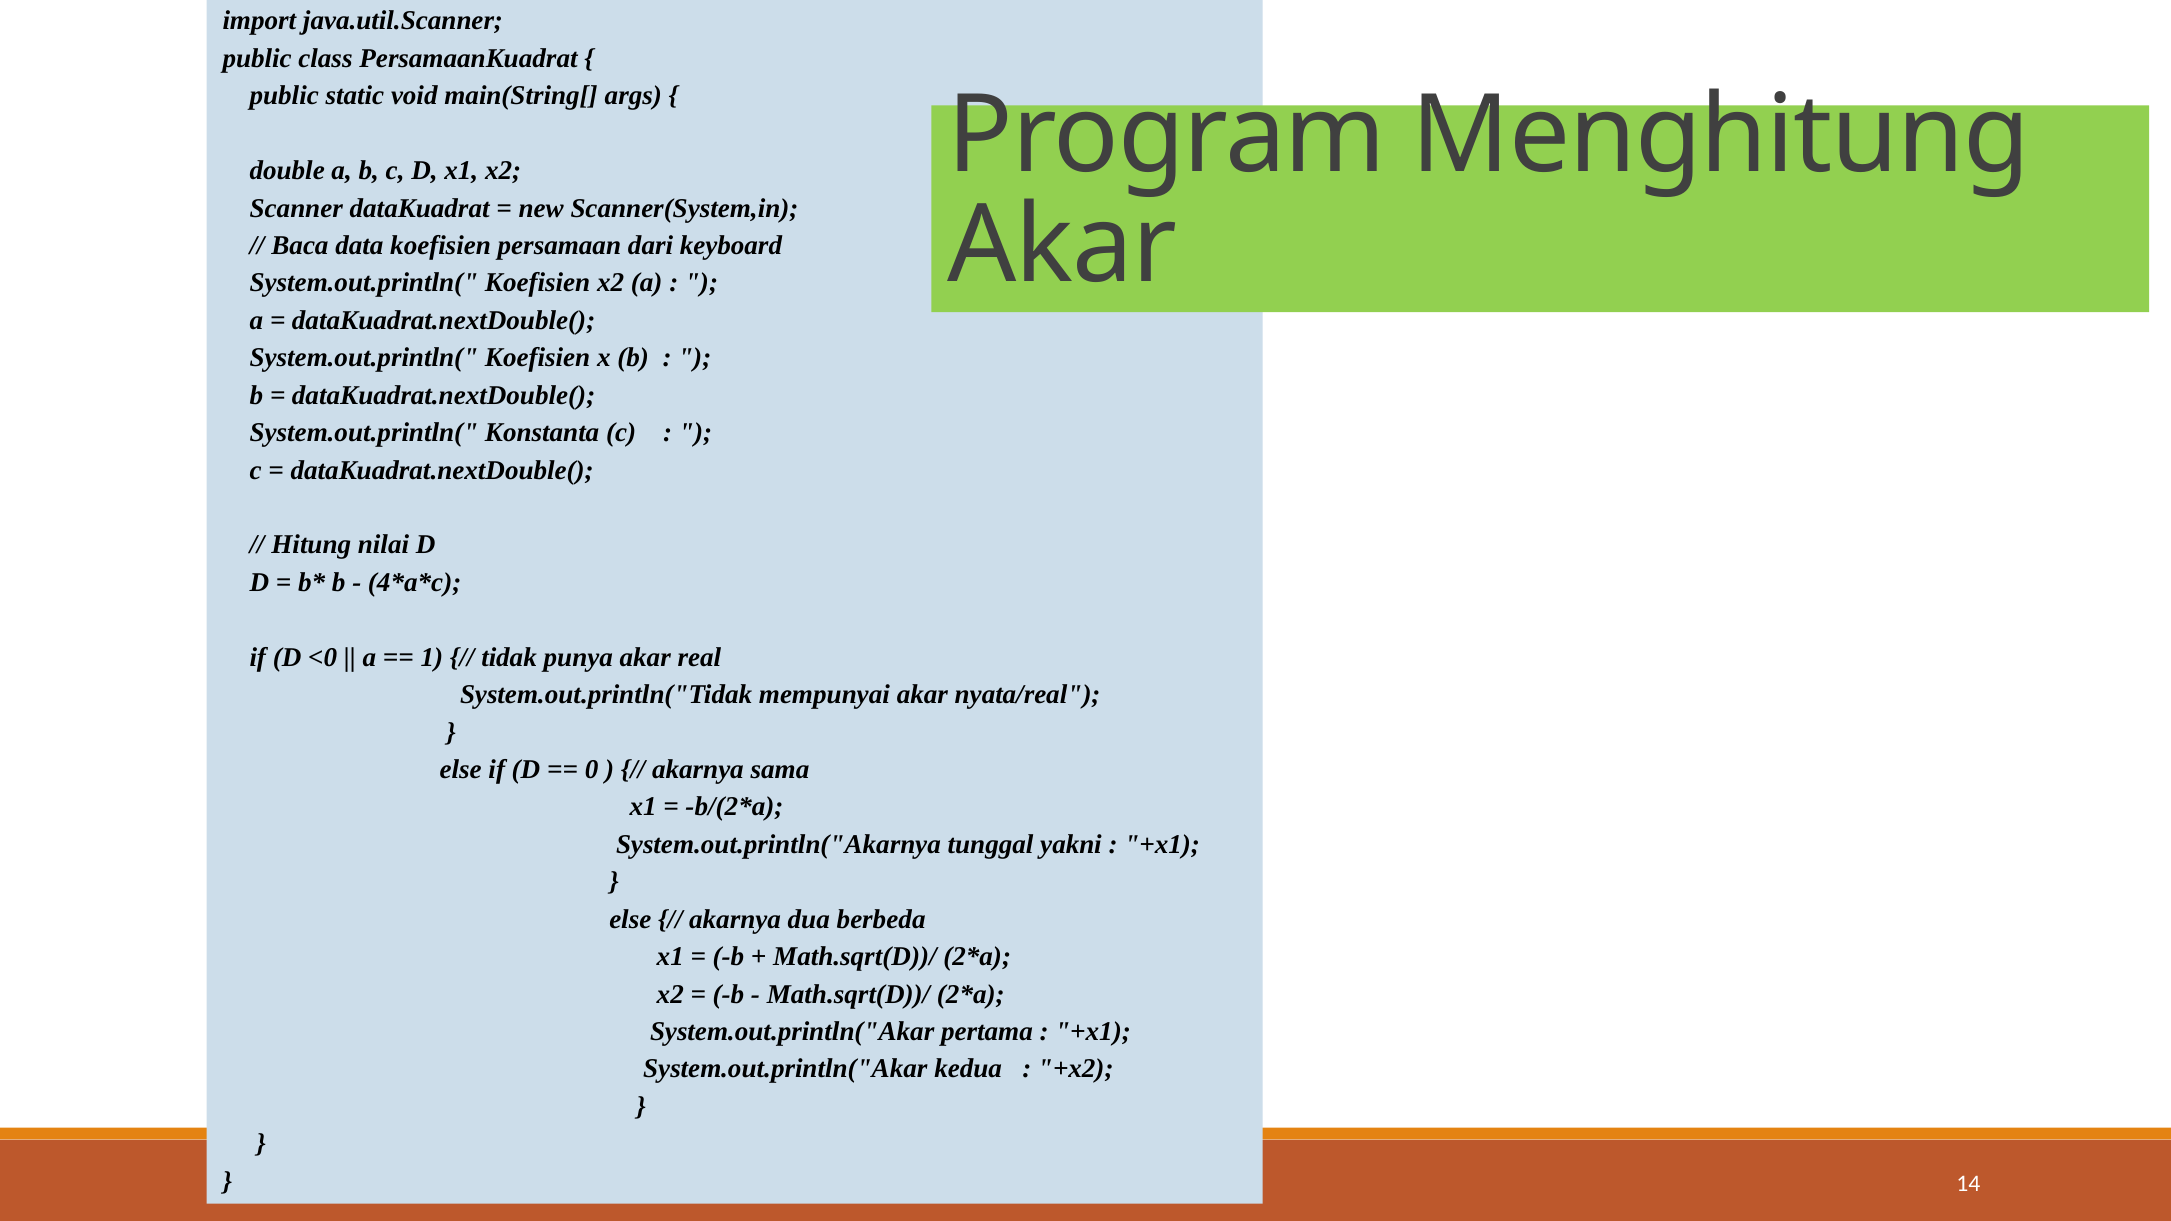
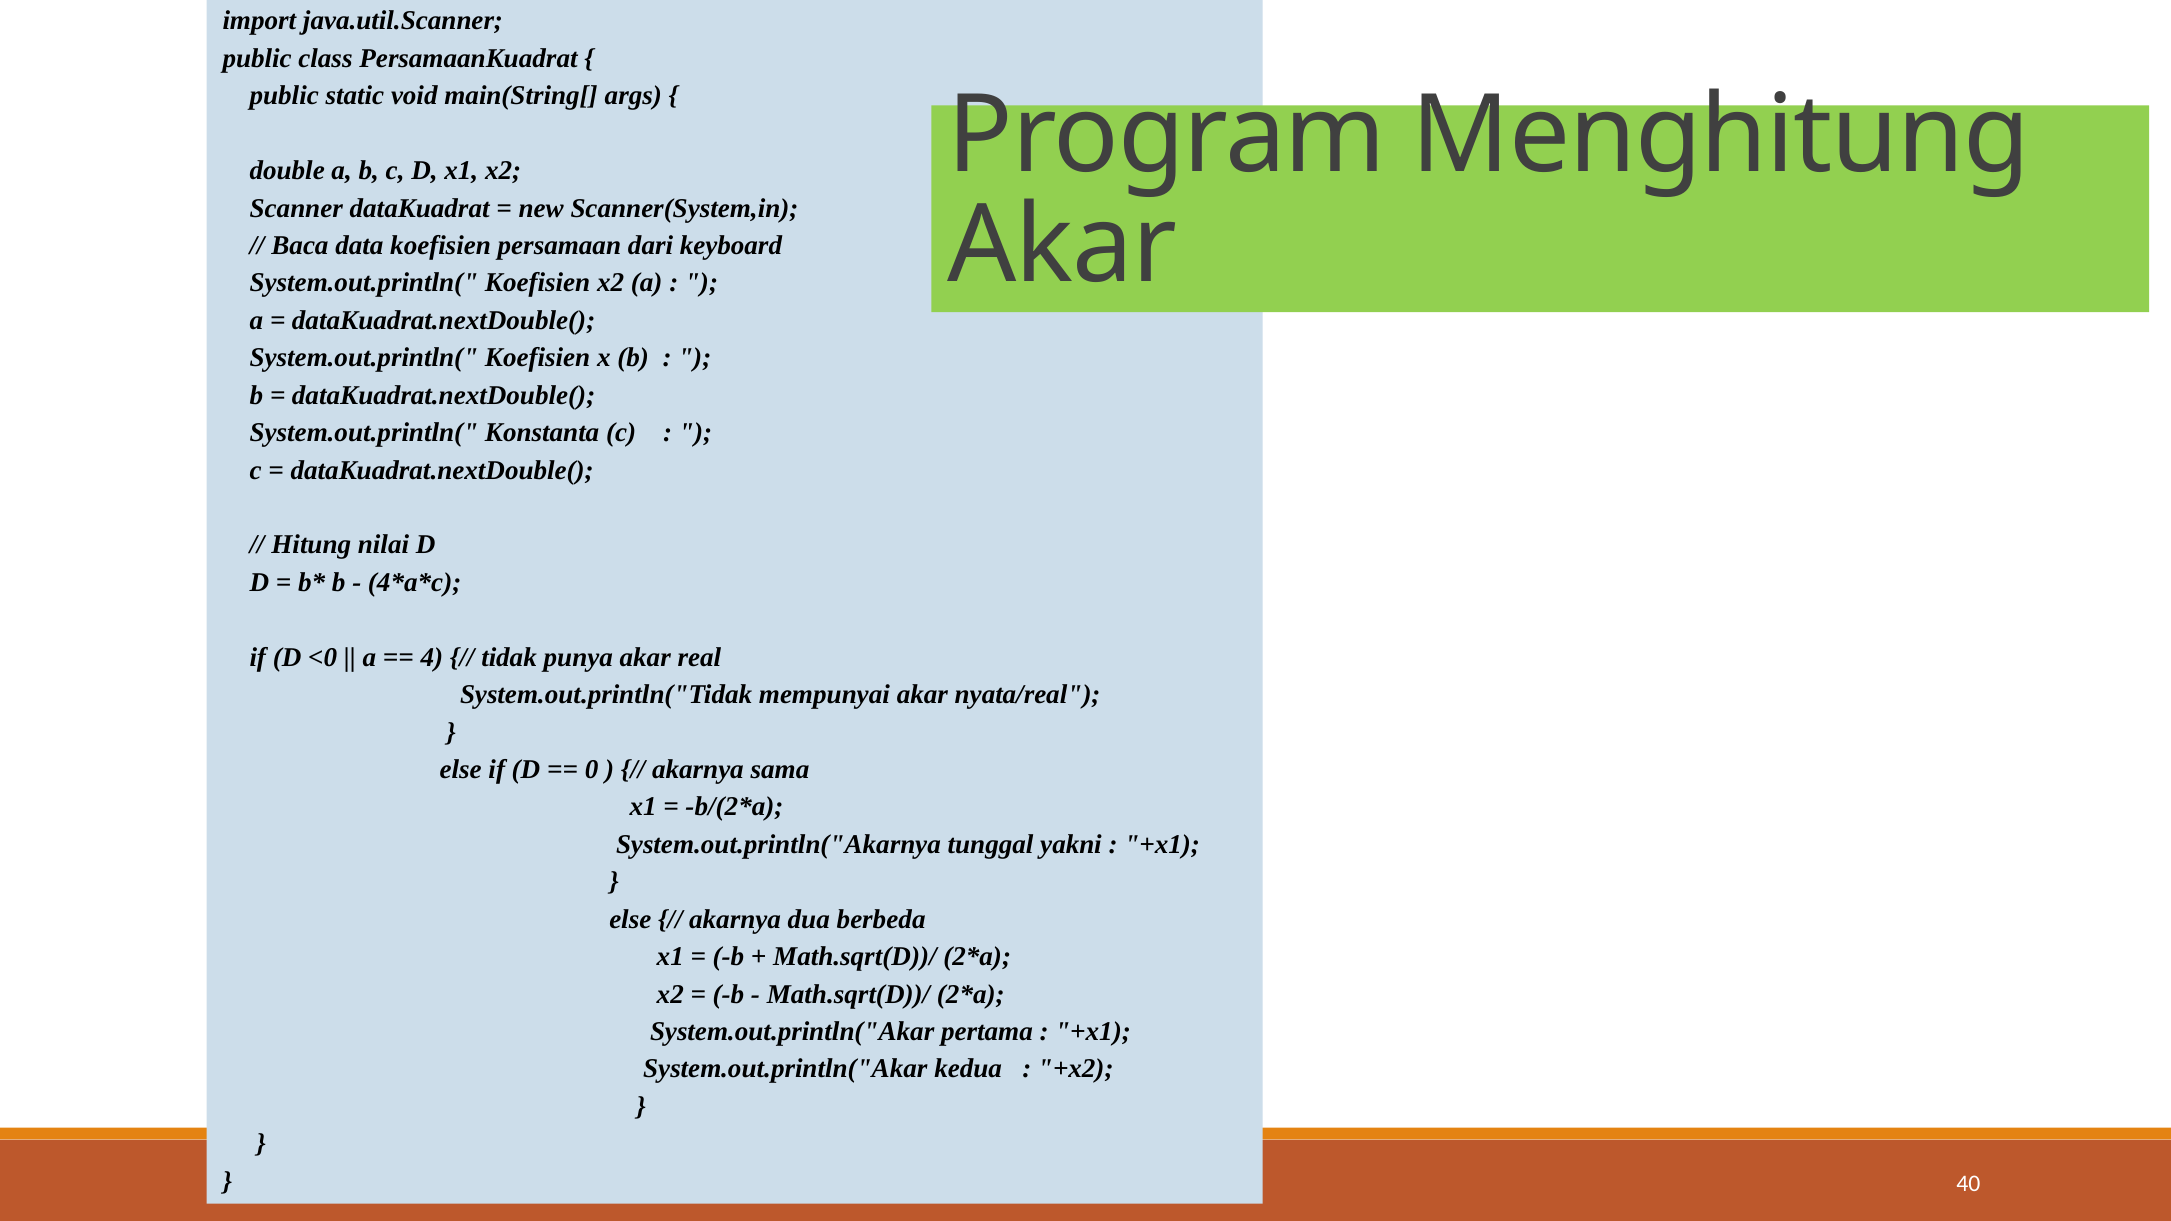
1: 1 -> 4
14: 14 -> 40
